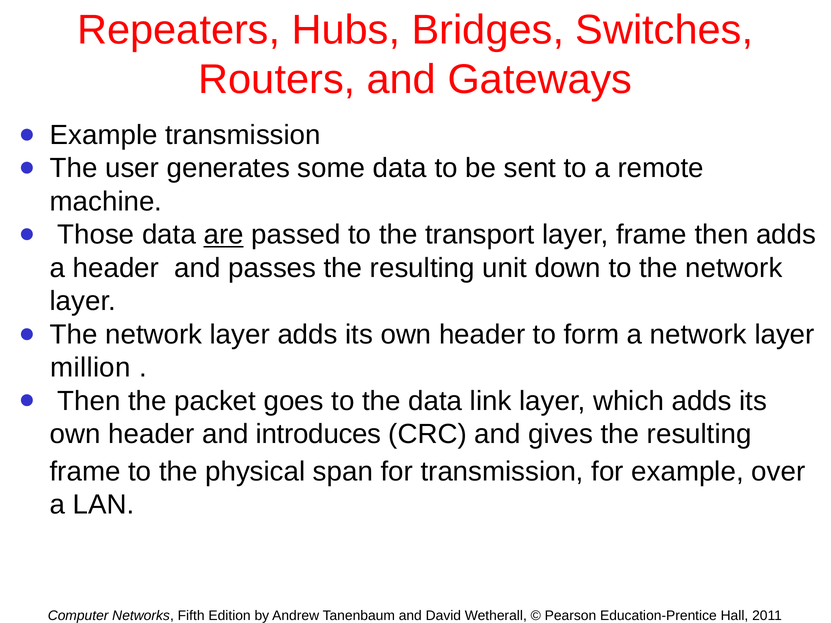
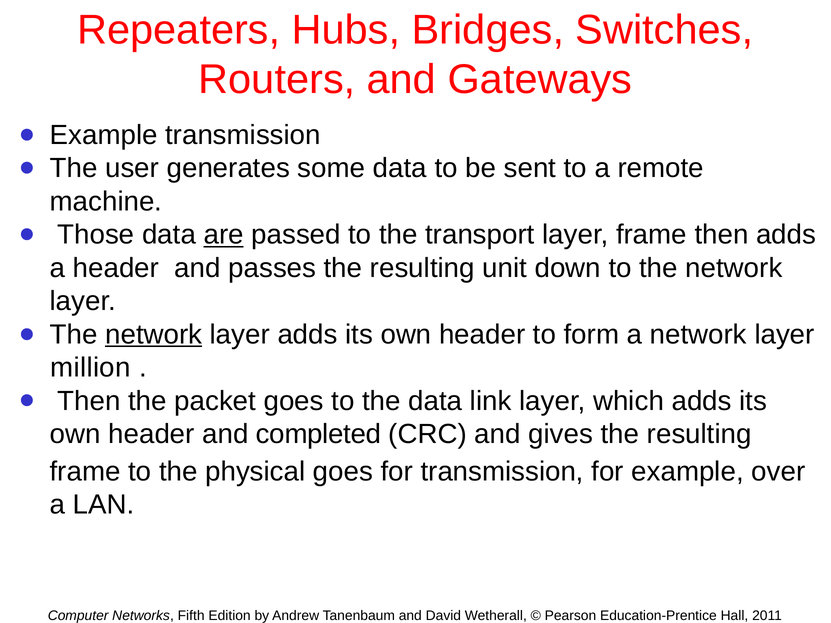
network at (154, 335) underline: none -> present
introduces: introduces -> completed
physical span: span -> goes
